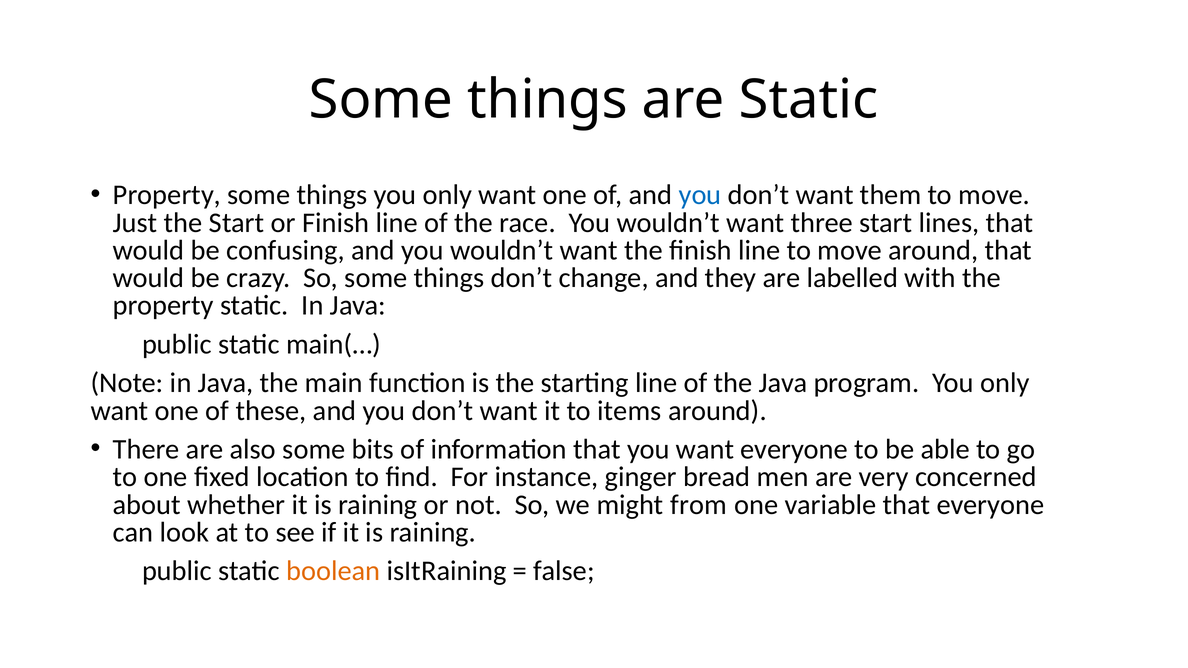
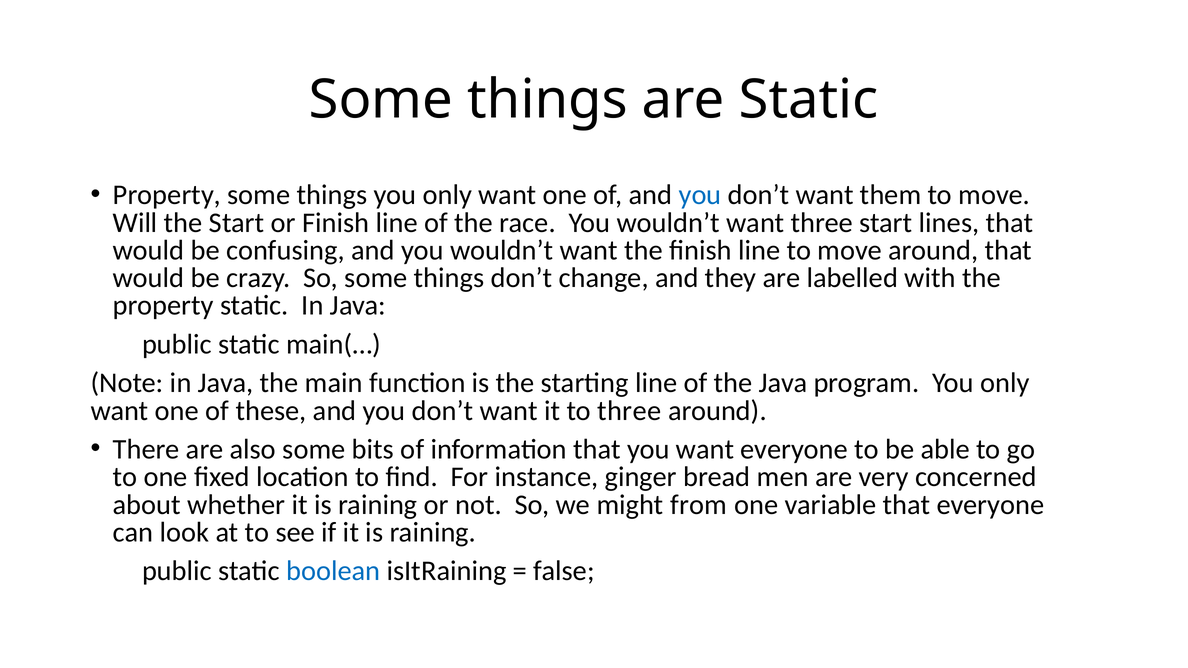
Just: Just -> Will
to items: items -> three
boolean colour: orange -> blue
